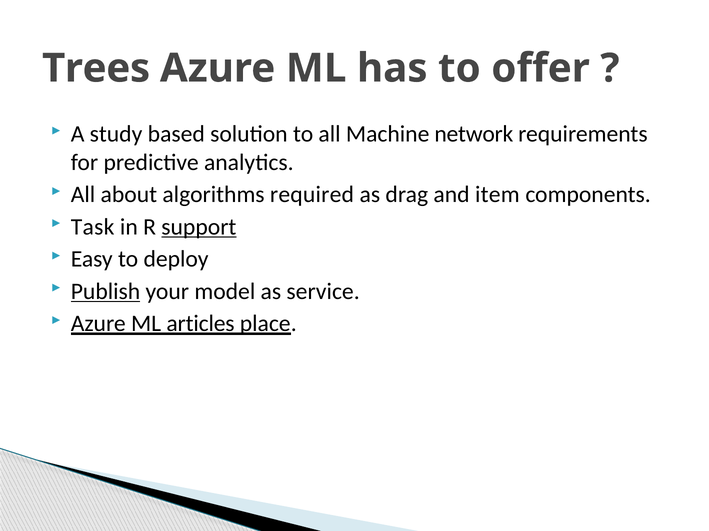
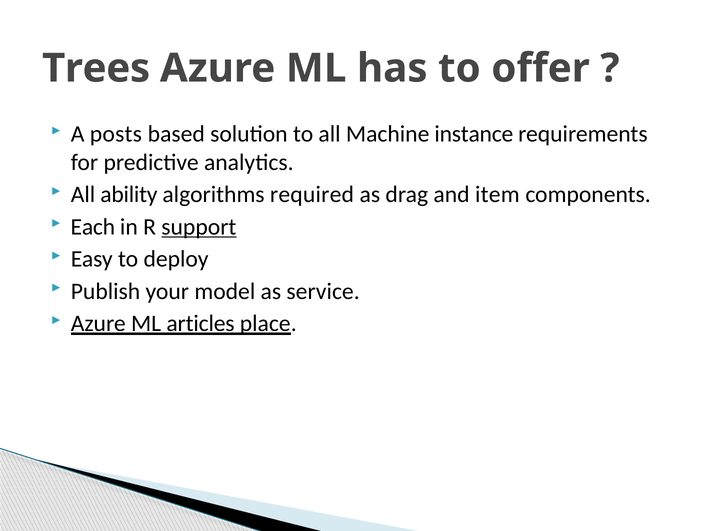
study: study -> posts
network: network -> instance
about: about -> ability
Task: Task -> Each
Publish underline: present -> none
